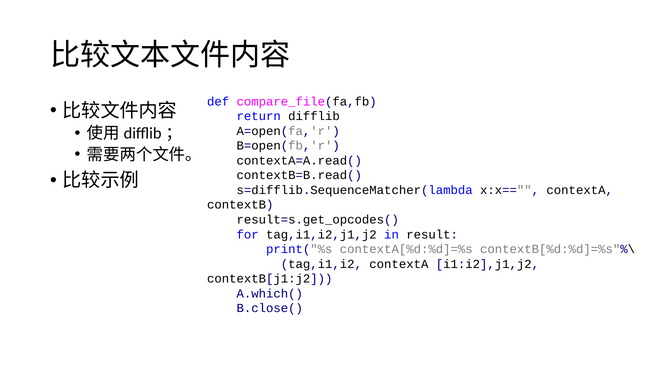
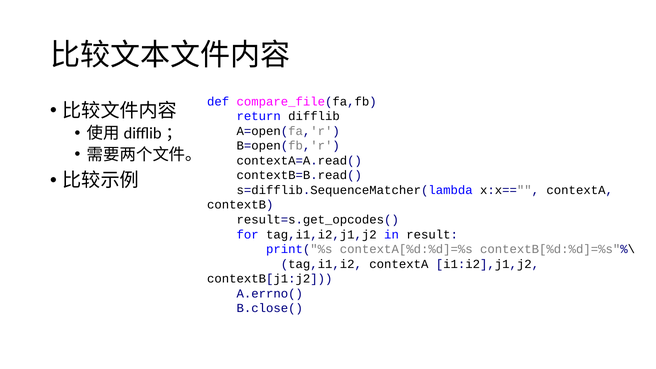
A.which(: A.which( -> A.errno(
